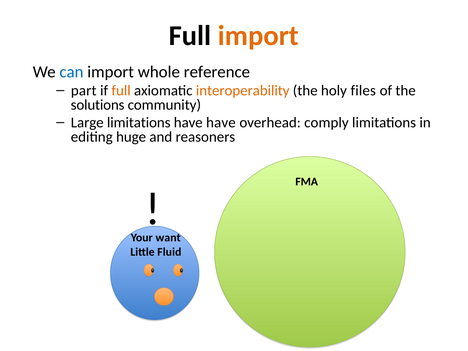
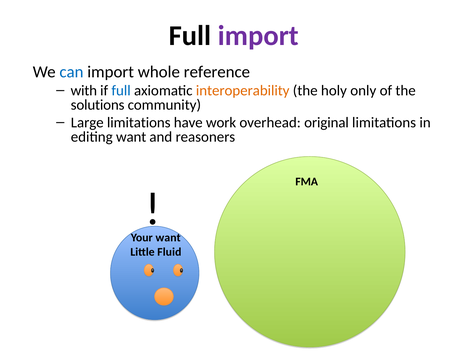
import at (258, 36) colour: orange -> purple
part: part -> with
full at (121, 91) colour: orange -> blue
files: files -> only
have have: have -> work
comply: comply -> original
editing huge: huge -> want
